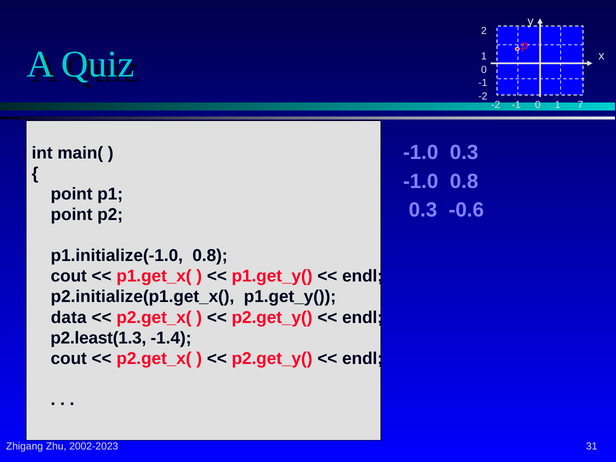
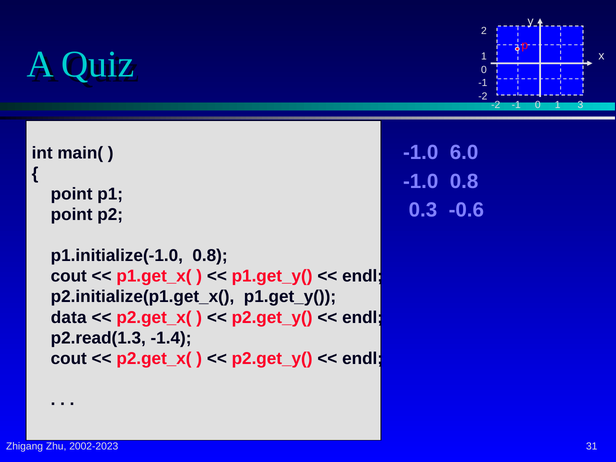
7: 7 -> 3
-1.0 0.3: 0.3 -> 6.0
p2.least(1.3: p2.least(1.3 -> p2.read(1.3
